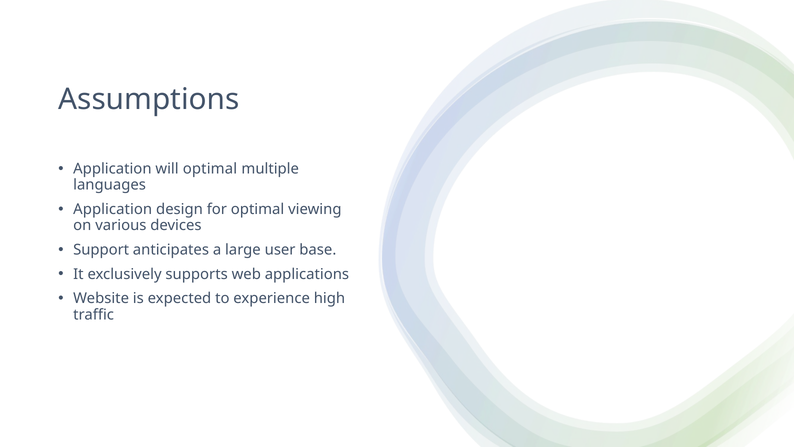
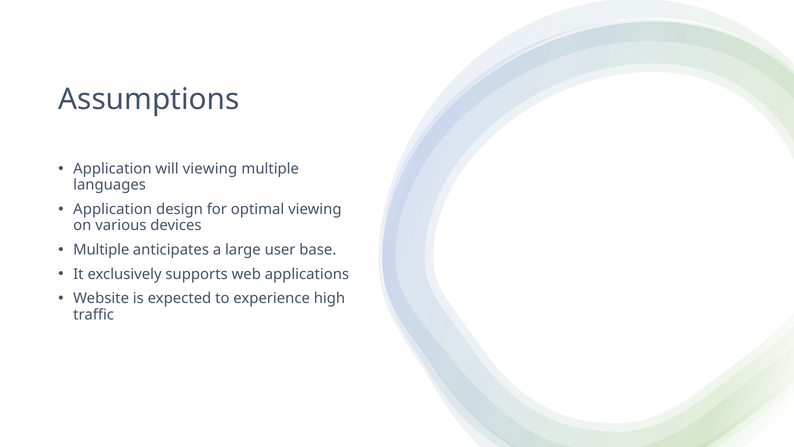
will optimal: optimal -> viewing
Support at (101, 250): Support -> Multiple
